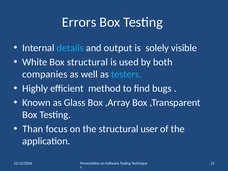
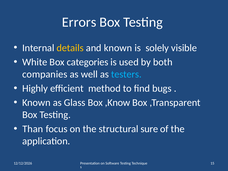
details colour: light blue -> yellow
and output: output -> known
Box structural: structural -> categories
,Array: ,Array -> ,Know
user: user -> sure
